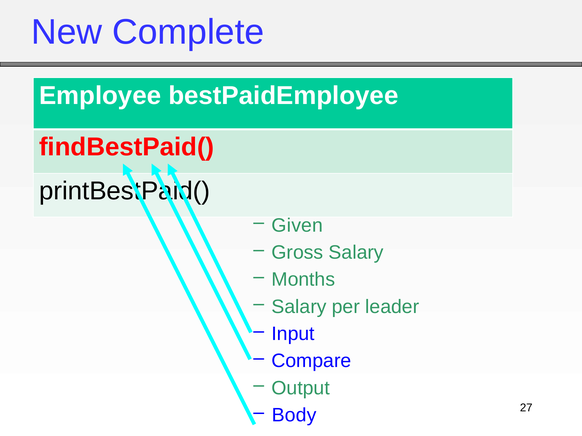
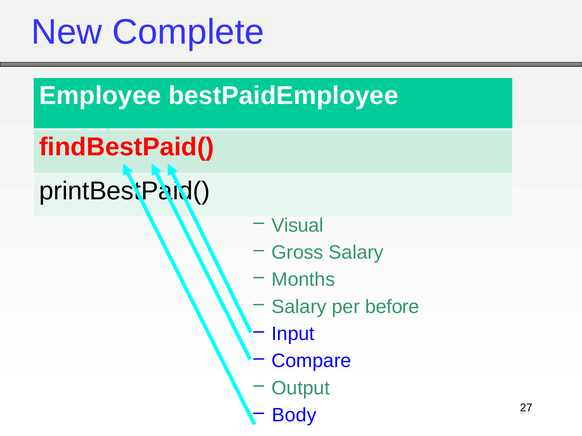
Given: Given -> Visual
leader: leader -> before
